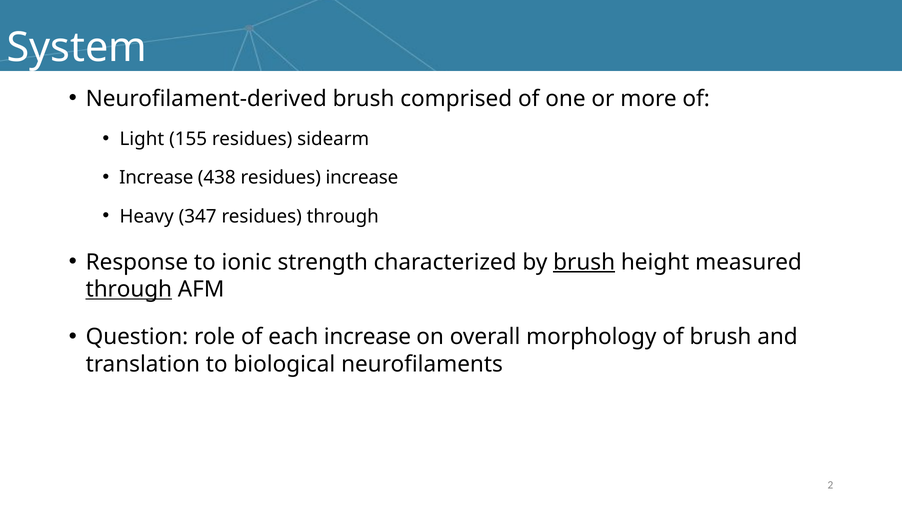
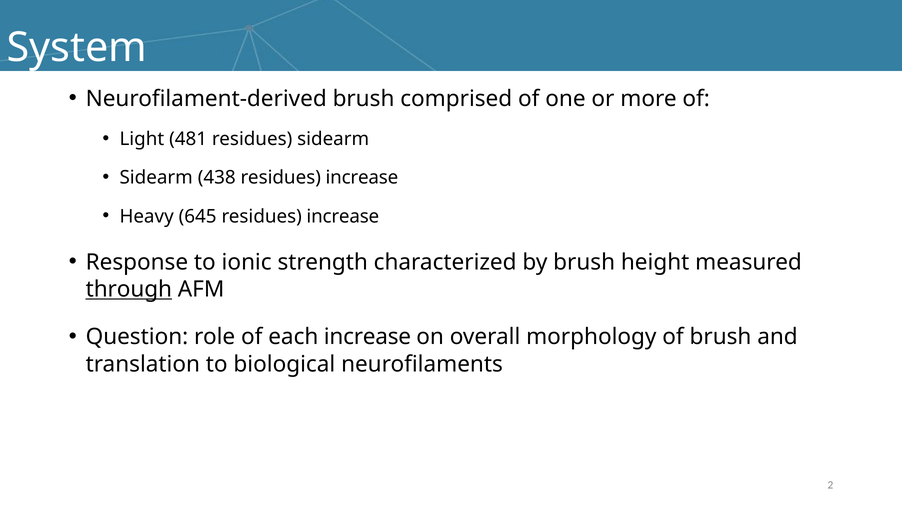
155: 155 -> 481
Increase at (156, 178): Increase -> Sidearm
347: 347 -> 645
through at (343, 216): through -> increase
brush at (584, 262) underline: present -> none
